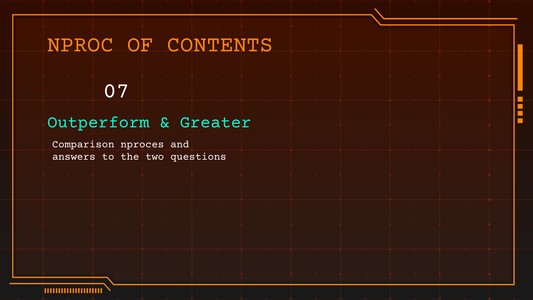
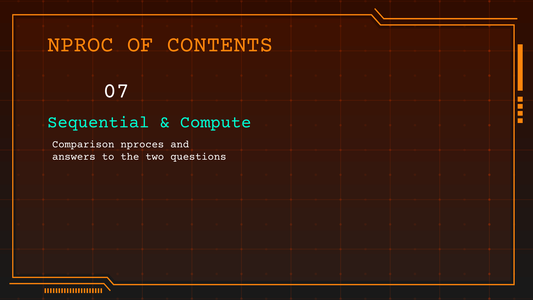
Outperform: Outperform -> Sequential
Greater: Greater -> Compute
